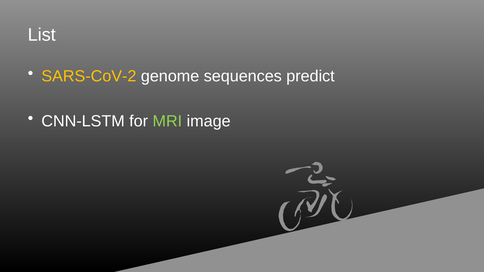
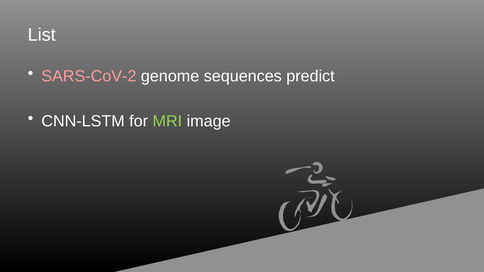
SARS‐CoV‐2 colour: yellow -> pink
